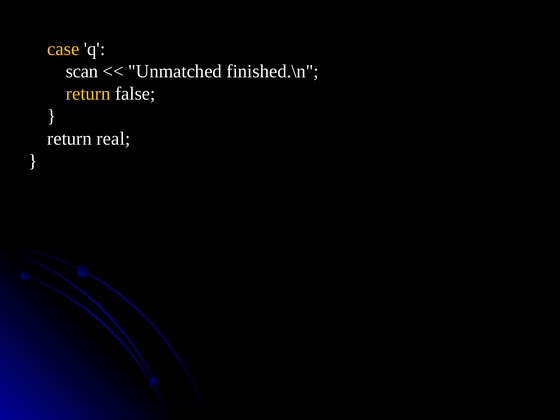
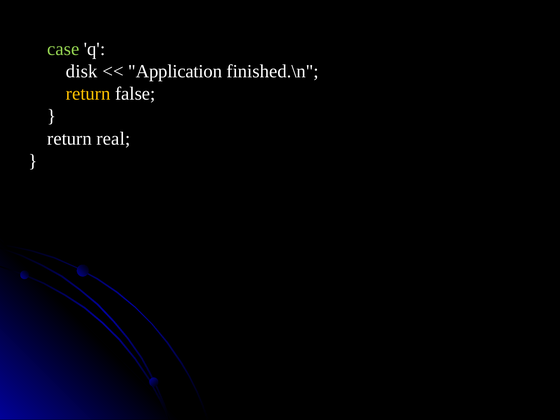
case colour: yellow -> light green
scan: scan -> disk
Unmatched: Unmatched -> Application
